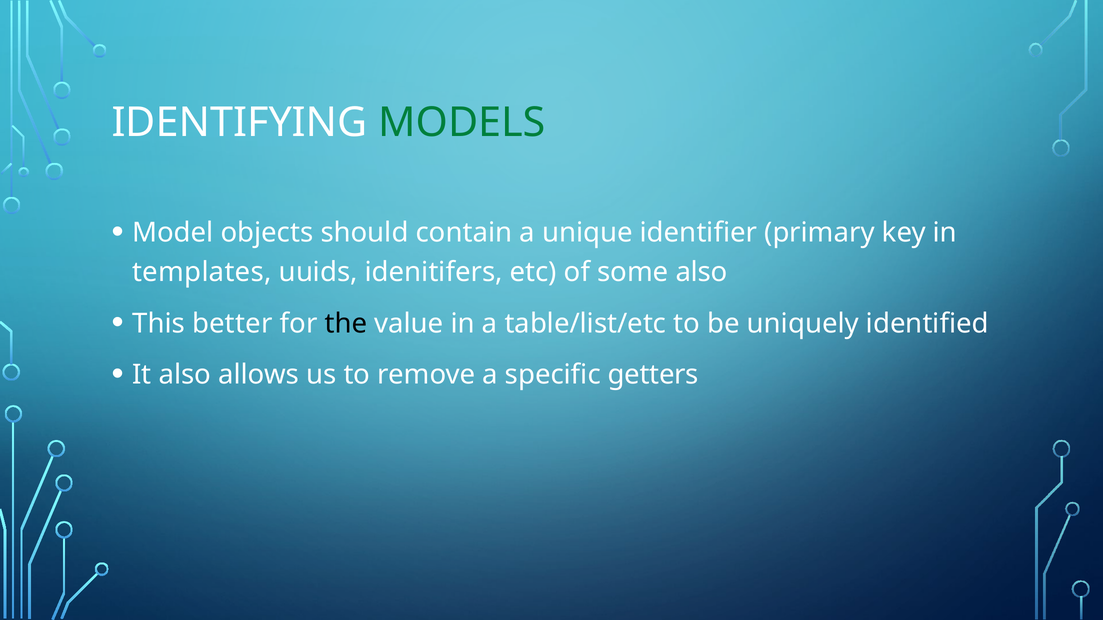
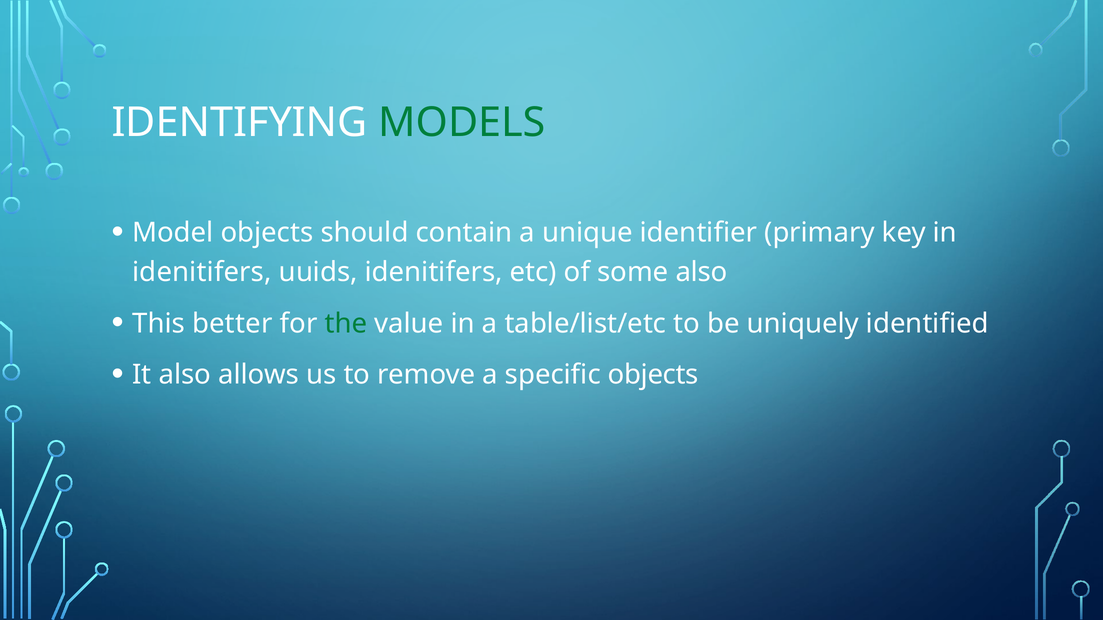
templates at (202, 272): templates -> idenitifers
the colour: black -> green
specific getters: getters -> objects
